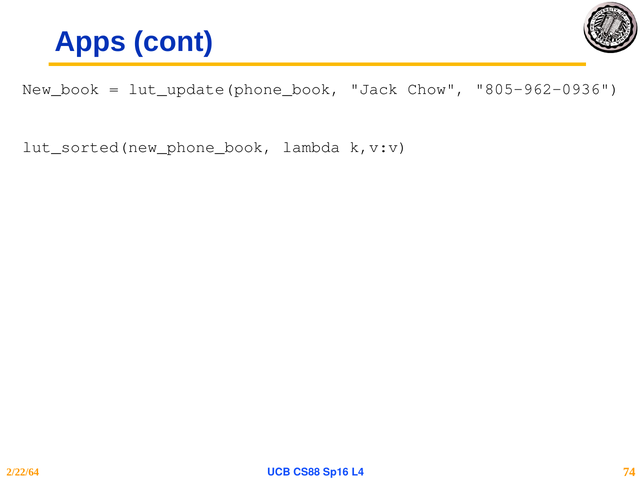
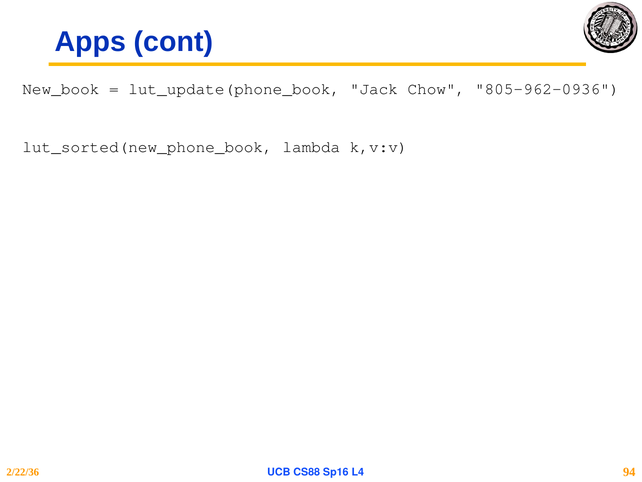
2/22/64: 2/22/64 -> 2/22/36
74: 74 -> 94
